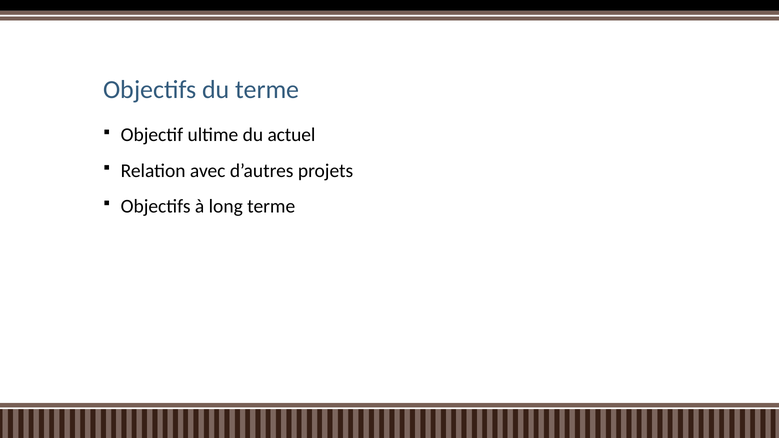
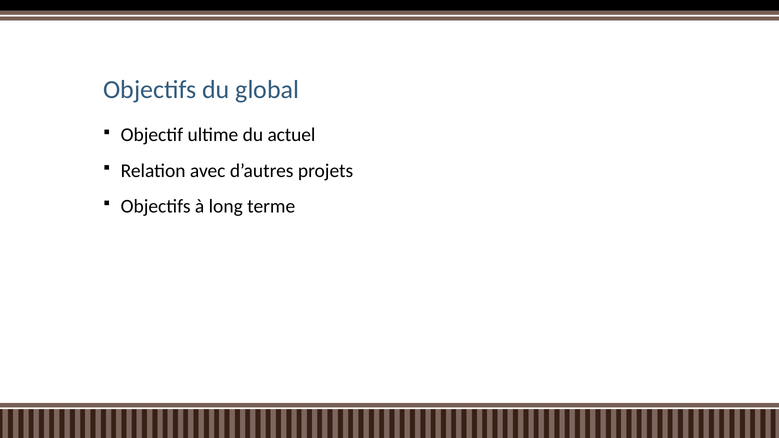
du terme: terme -> global
